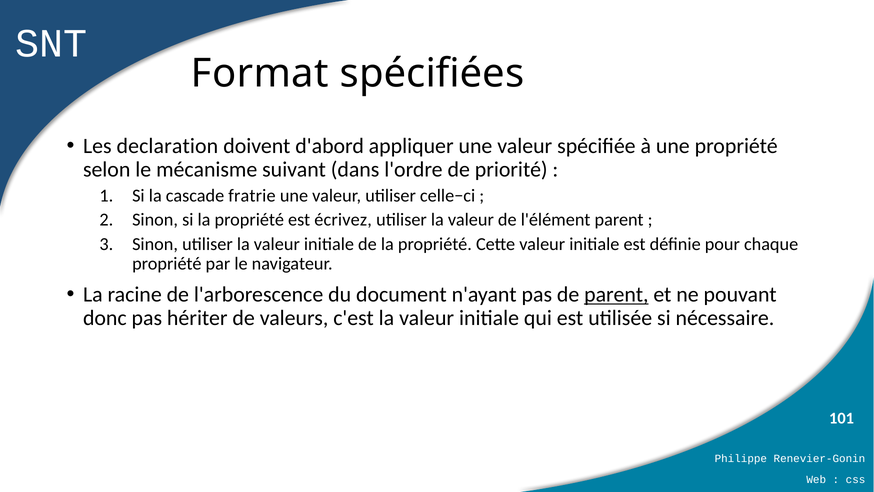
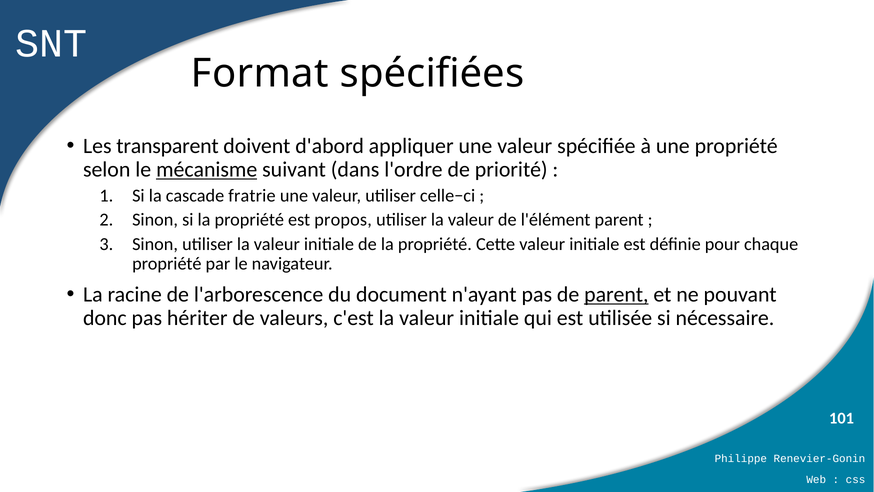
declaration: declaration -> transparent
mécanisme underline: none -> present
écrivez: écrivez -> propos
